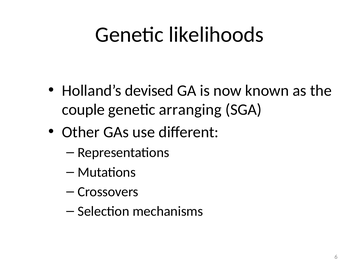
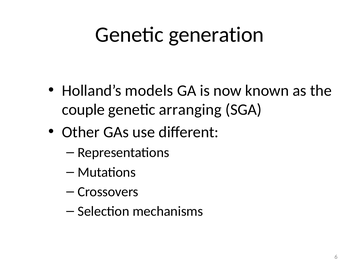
likelihoods: likelihoods -> generation
devised: devised -> models
